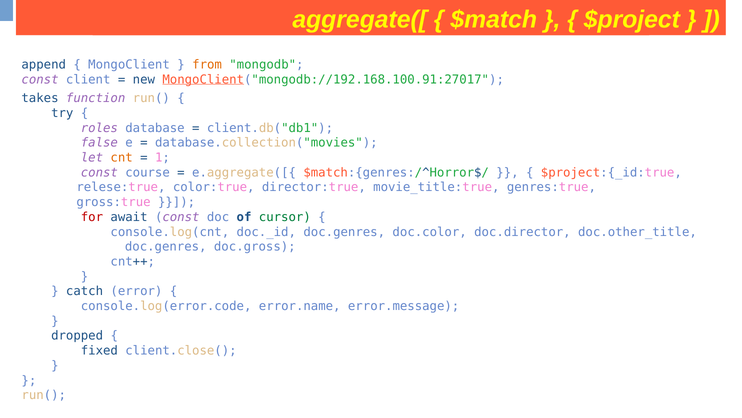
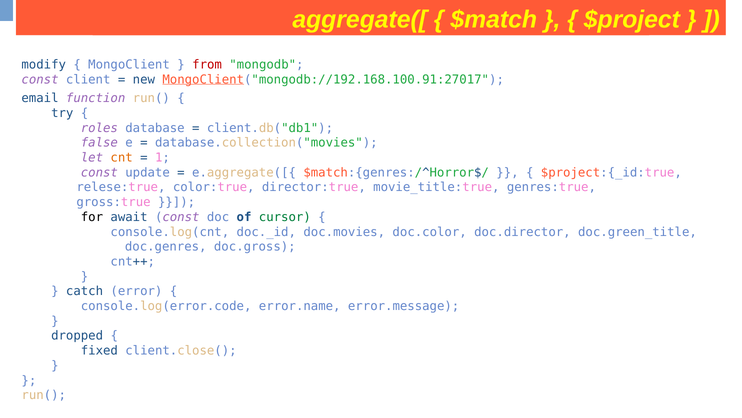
append: append -> modify
from colour: orange -> red
takes: takes -> email
course: course -> update
for colour: red -> black
doc._id doc.genres: doc.genres -> doc.movies
doc.other_title: doc.other_title -> doc.green_title
